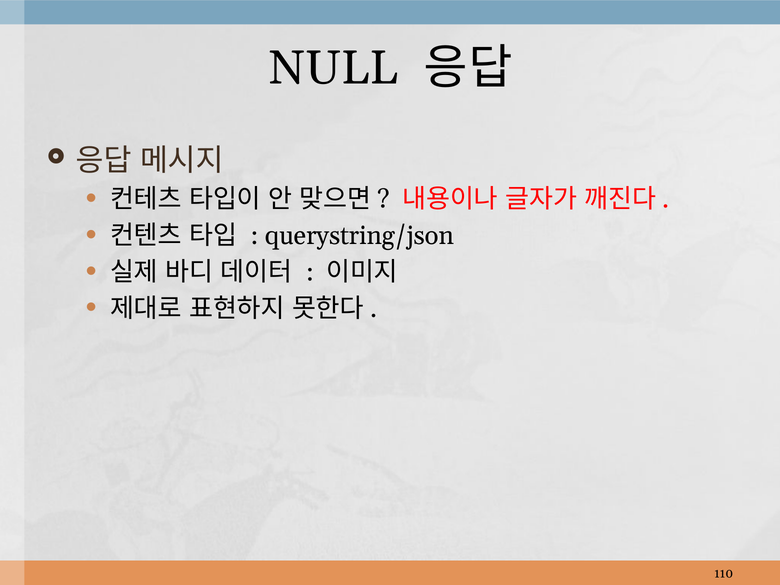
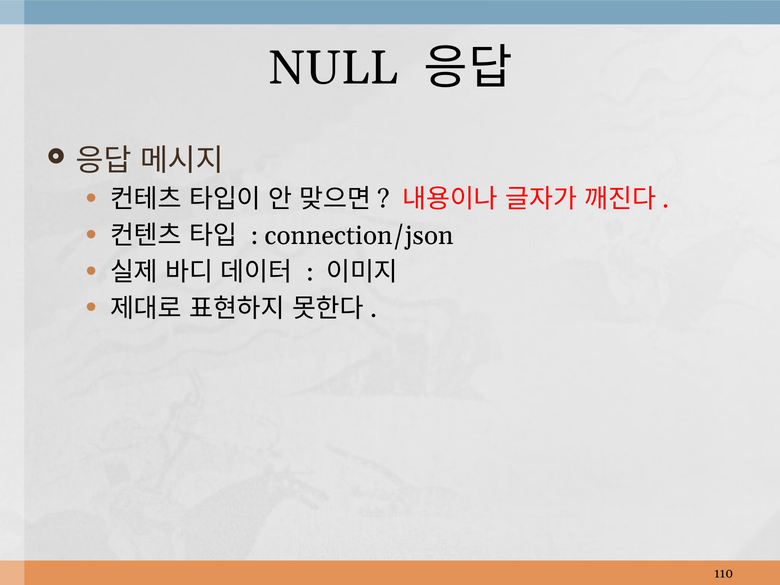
querystring/json: querystring/json -> connection/json
